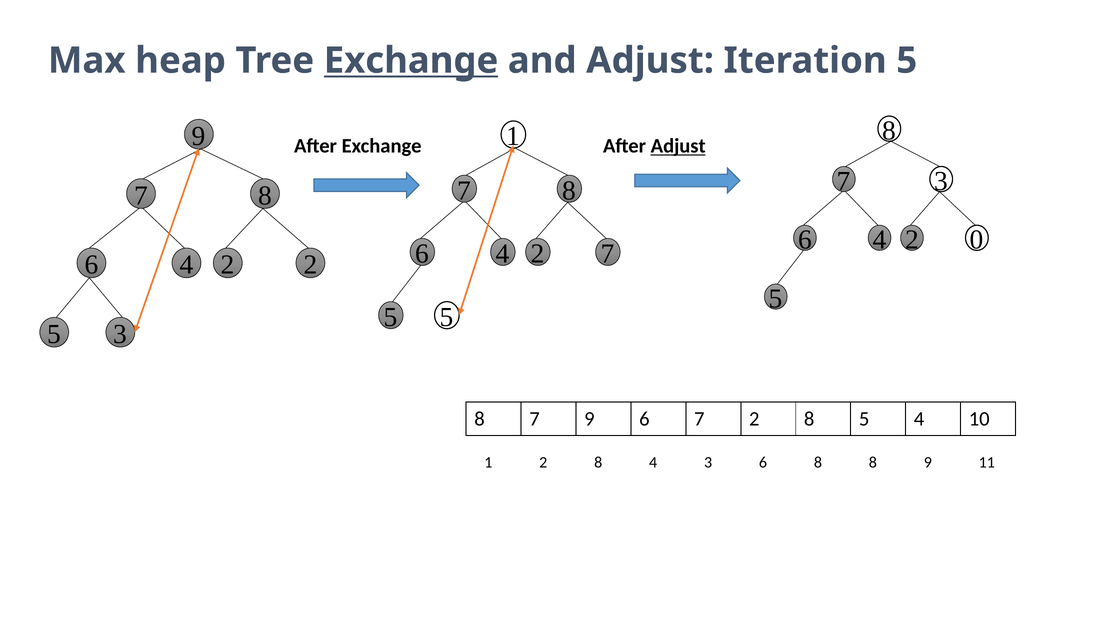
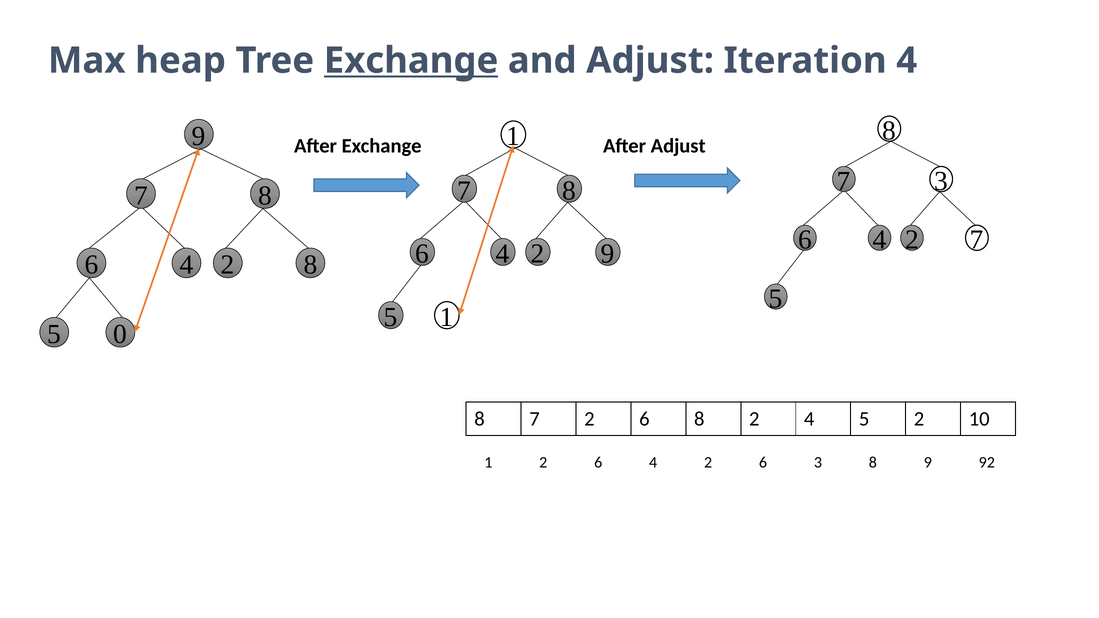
Iteration 5: 5 -> 4
Adjust at (678, 146) underline: present -> none
2 0: 0 -> 7
2 7: 7 -> 9
2 2: 2 -> 8
5 5: 5 -> 1
5 3: 3 -> 0
7 9: 9 -> 2
7 at (699, 419): 7 -> 8
8 at (809, 419): 8 -> 4
4 at (919, 419): 4 -> 2
1 2 8: 8 -> 6
4 3: 3 -> 2
8 at (818, 463): 8 -> 3
11: 11 -> 92
